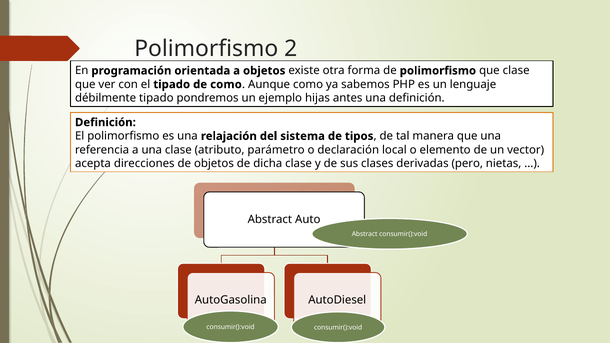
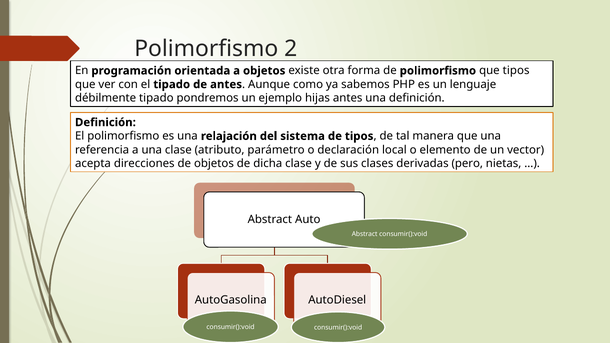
que clase: clase -> tipos
de como: como -> antes
